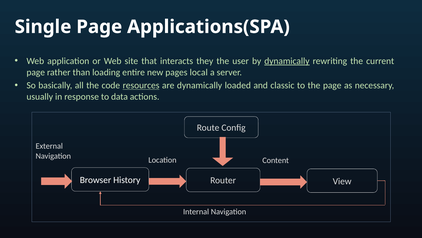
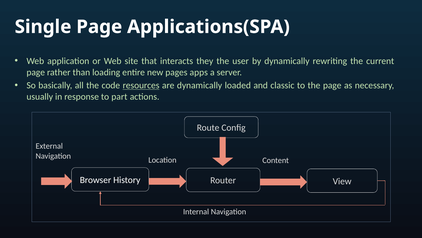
dynamically at (287, 61) underline: present -> none
local: local -> apps
data: data -> part
